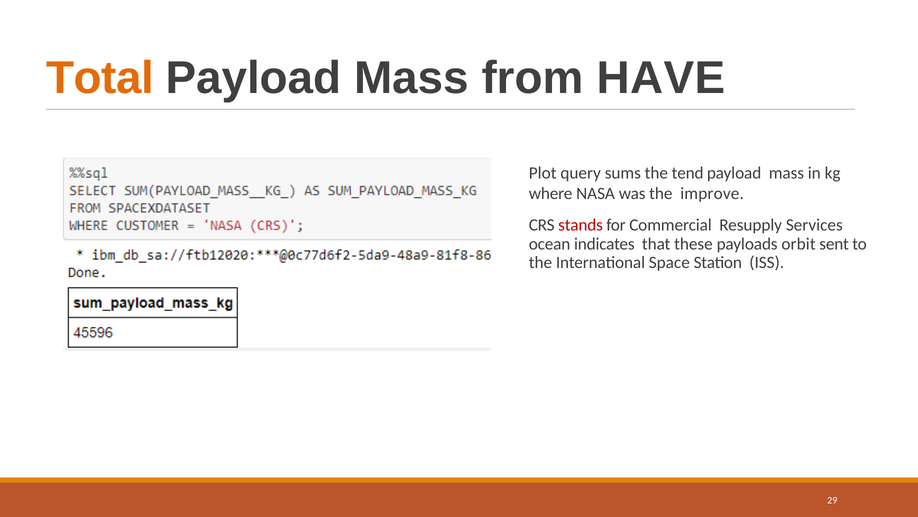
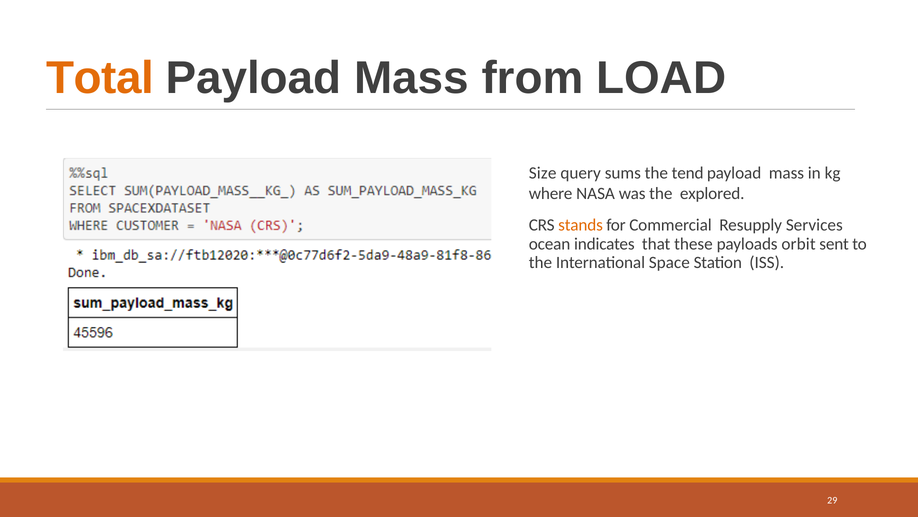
HAVE: HAVE -> LOAD
Plot: Plot -> Size
improve: improve -> explored
stands colour: red -> orange
